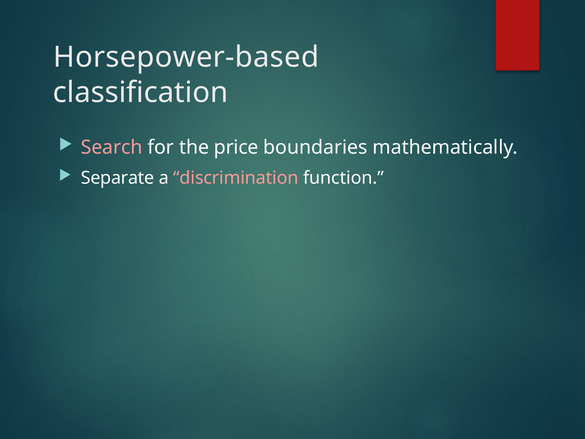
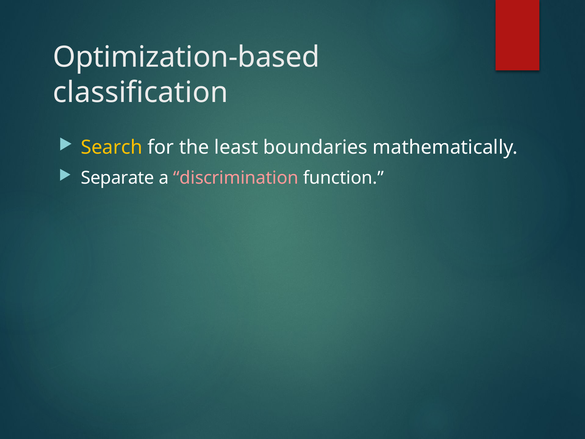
Horsepower-based: Horsepower-based -> Optimization-based
Search colour: pink -> yellow
price: price -> least
